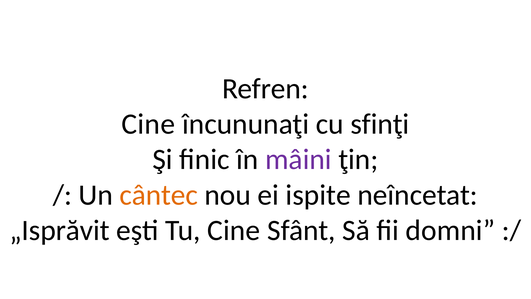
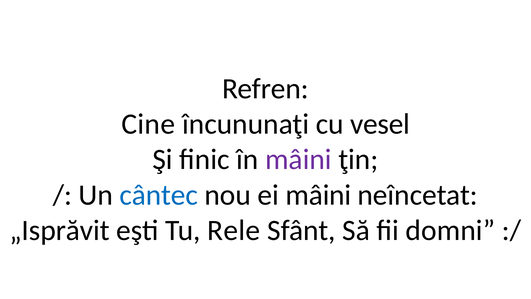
sfinţi: sfinţi -> vesel
cântec colour: orange -> blue
ei ispite: ispite -> mâini
Tu Cine: Cine -> Rele
